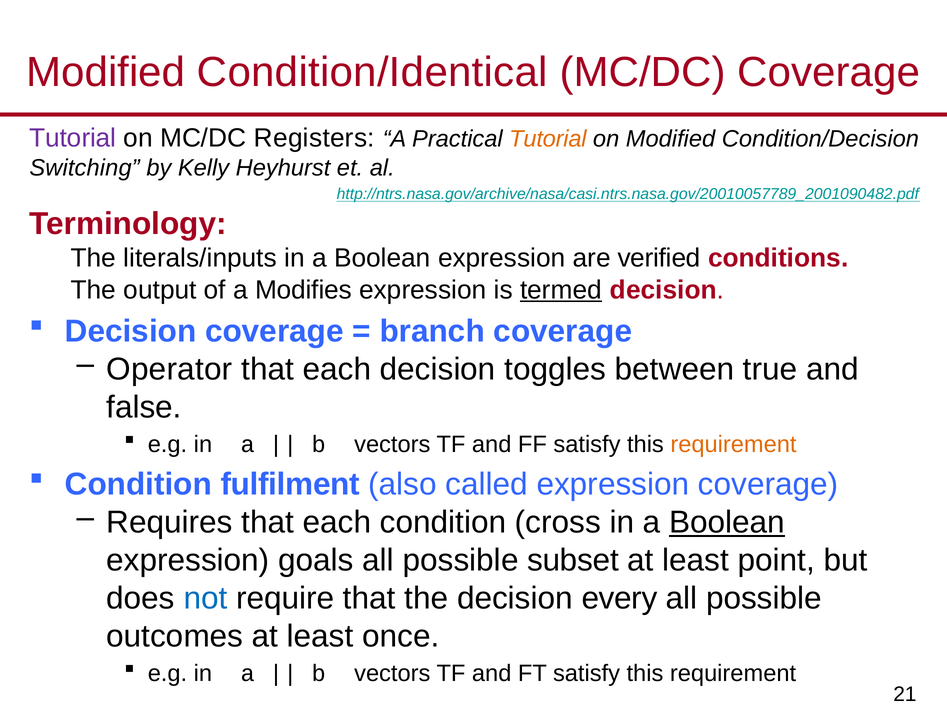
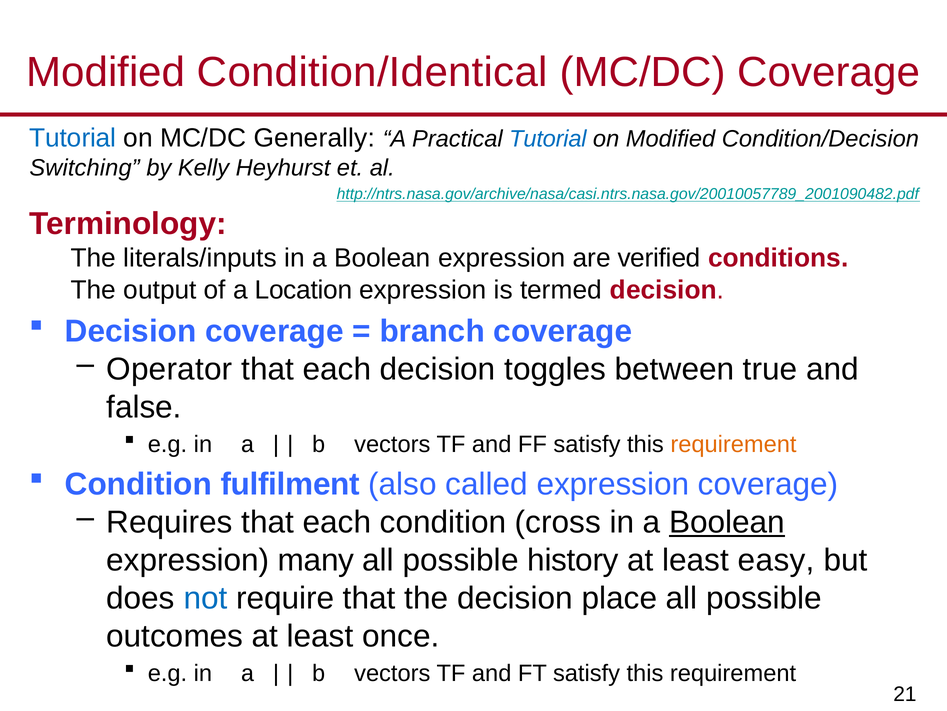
Tutorial at (73, 138) colour: purple -> blue
Registers: Registers -> Generally
Tutorial at (548, 139) colour: orange -> blue
Modifies: Modifies -> Location
termed underline: present -> none
goals: goals -> many
subset: subset -> history
point: point -> easy
every: every -> place
